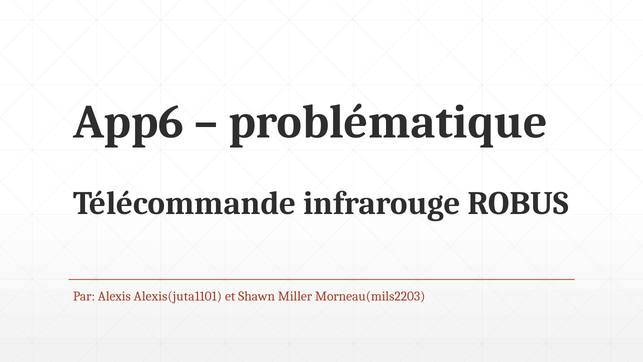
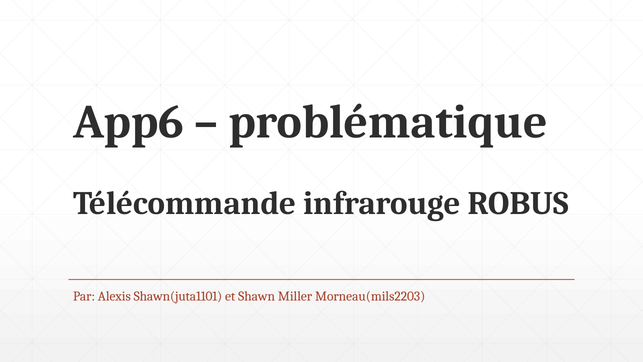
Alexis(juta1101: Alexis(juta1101 -> Shawn(juta1101
